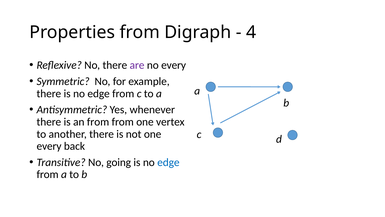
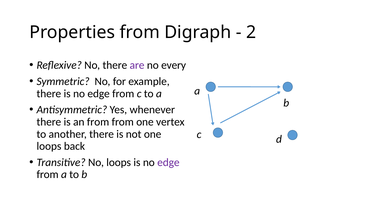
4: 4 -> 2
every at (49, 146): every -> loops
No going: going -> loops
edge at (168, 162) colour: blue -> purple
